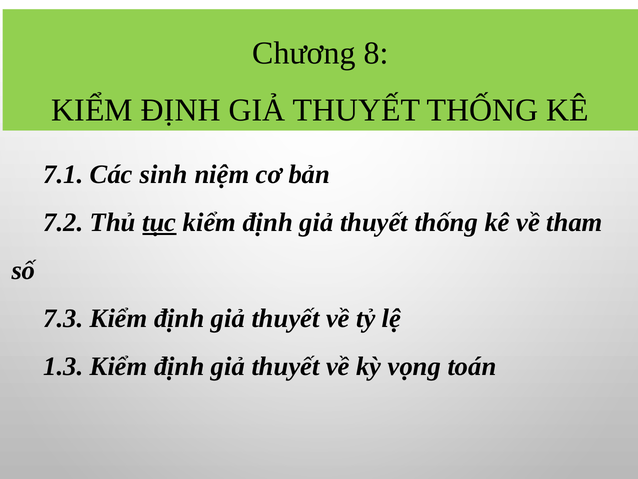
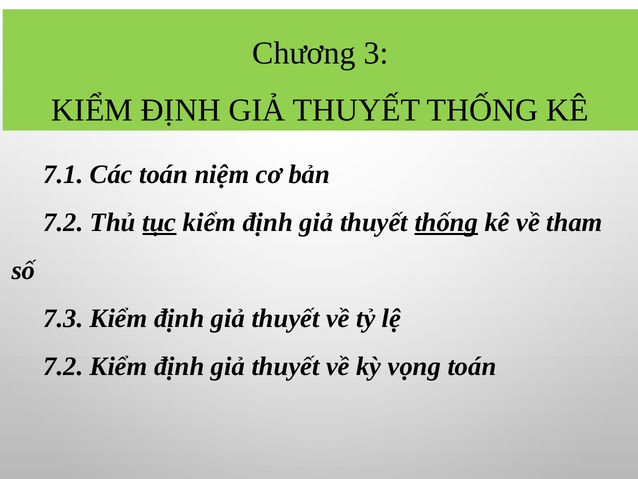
8: 8 -> 3
Các sinh: sinh -> toán
thống at (446, 222) underline: none -> present
1.3 at (63, 366): 1.3 -> 7.2
